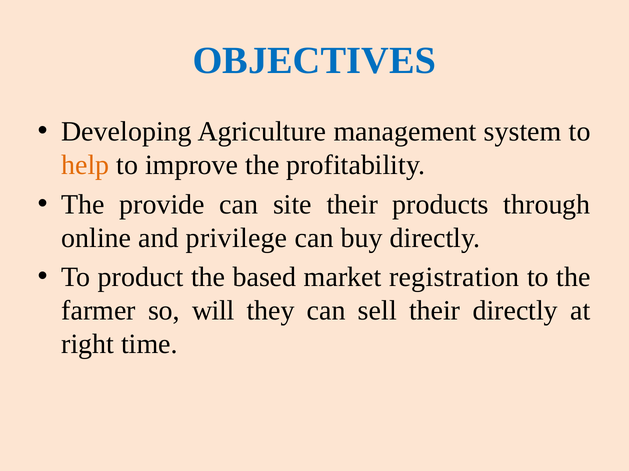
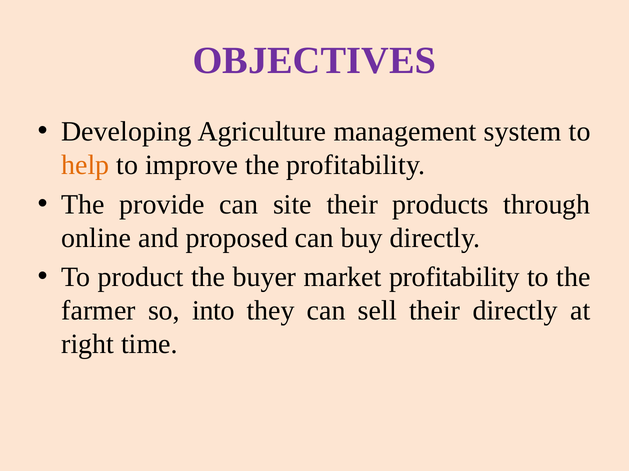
OBJECTIVES colour: blue -> purple
privilege: privilege -> proposed
based: based -> buyer
market registration: registration -> profitability
will: will -> into
